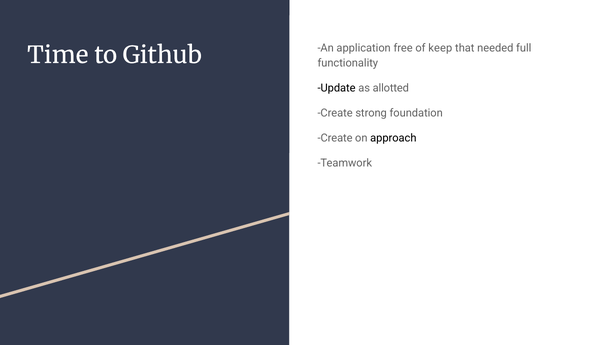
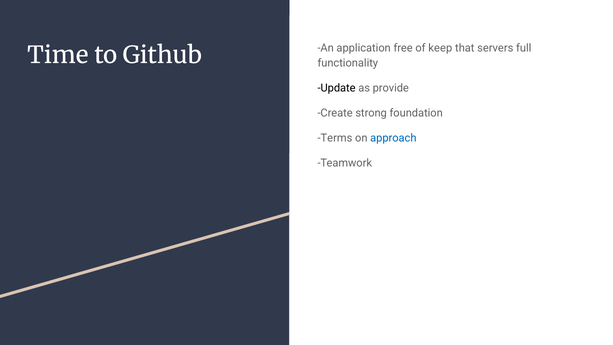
needed: needed -> servers
allotted: allotted -> provide
Create at (335, 138): Create -> Terms
approach colour: black -> blue
